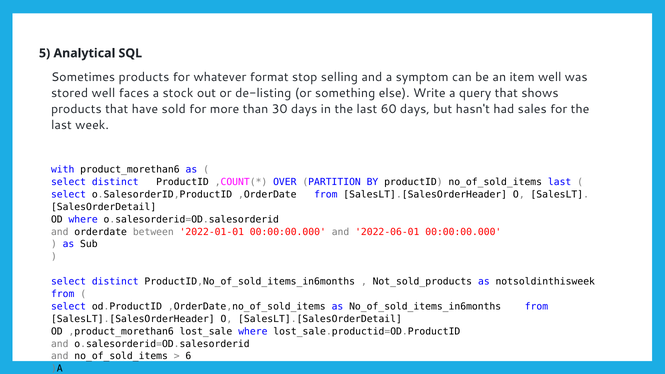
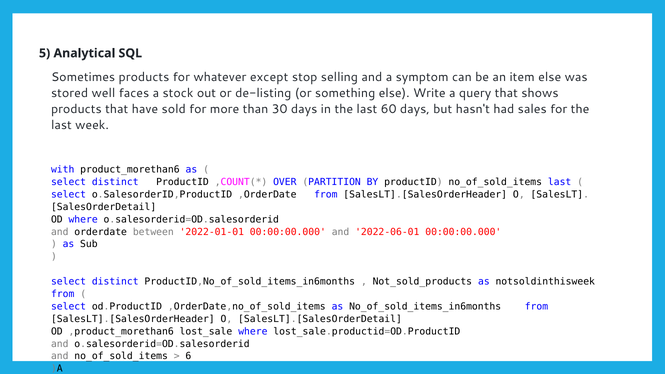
format: format -> except
item well: well -> else
